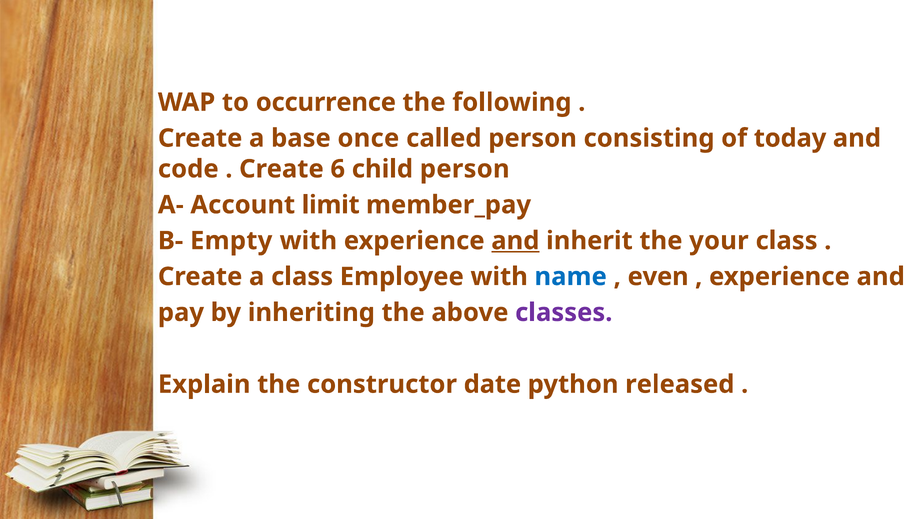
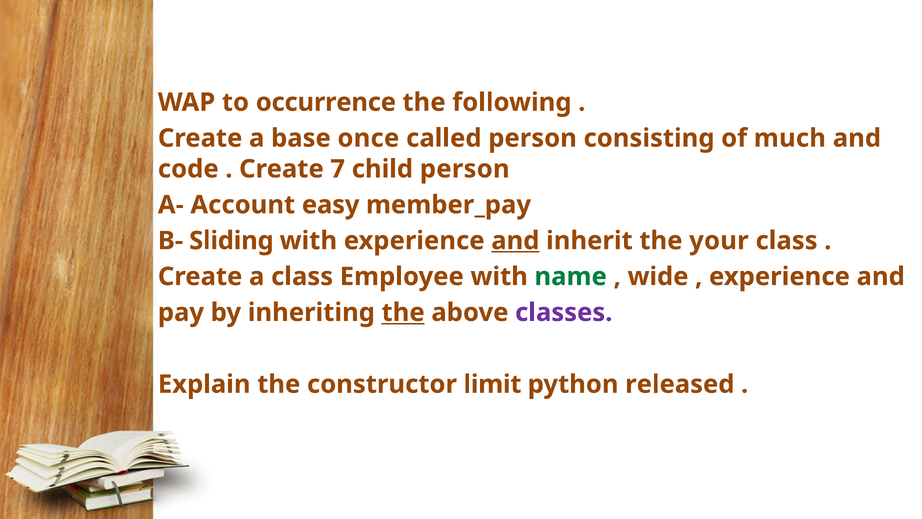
today: today -> much
6: 6 -> 7
limit: limit -> easy
Empty: Empty -> Sliding
name colour: blue -> green
even: even -> wide
the at (403, 312) underline: none -> present
date: date -> limit
